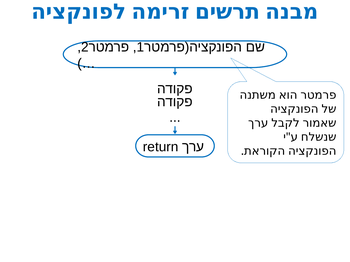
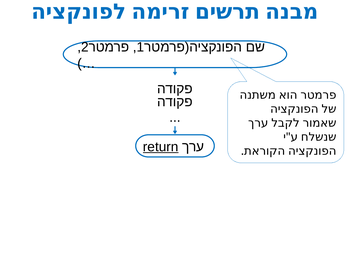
return underline: none -> present
